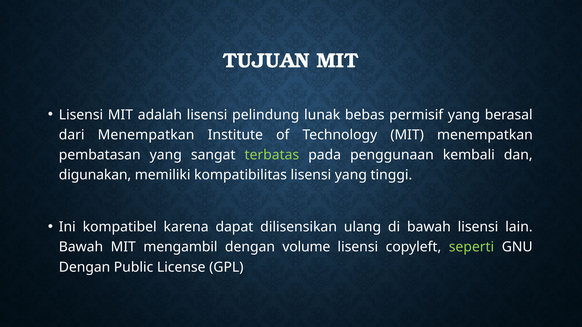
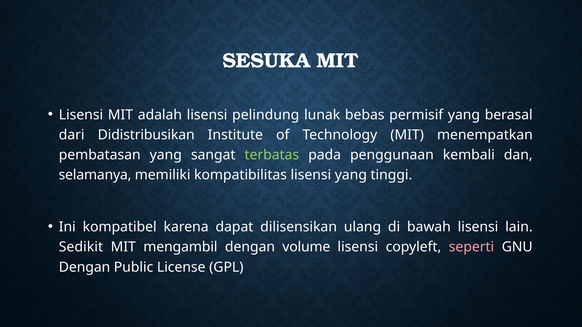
TUJUAN: TUJUAN -> SESUKA
dari Menempatkan: Menempatkan -> Didistribusikan
digunakan: digunakan -> selamanya
Bawah at (81, 247): Bawah -> Sedikit
seperti colour: light green -> pink
